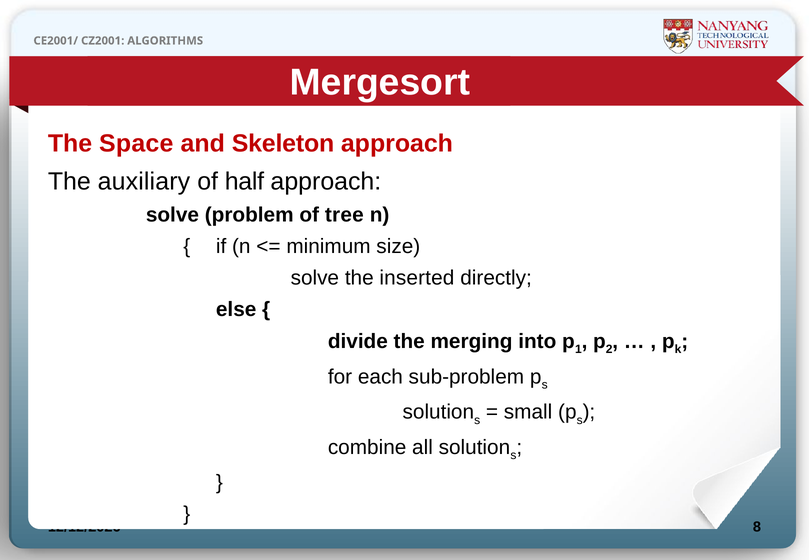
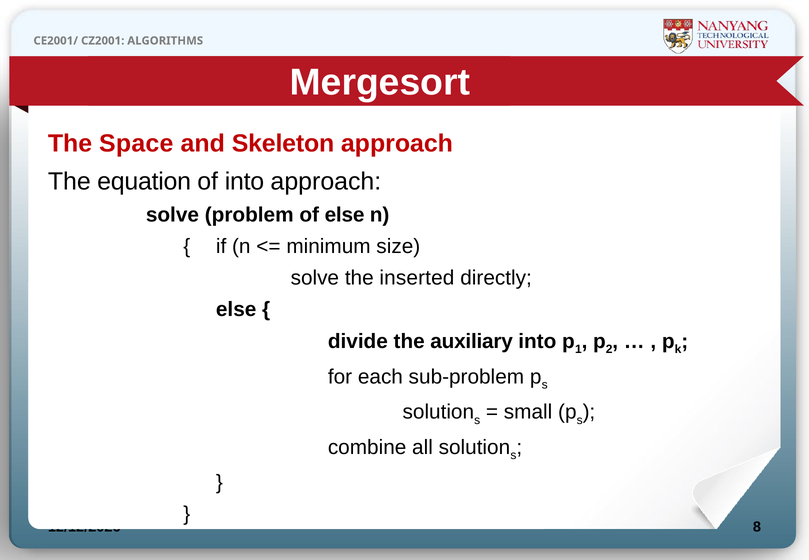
auxiliary: auxiliary -> equation
of half: half -> into
of tree: tree -> else
merging: merging -> auxiliary
